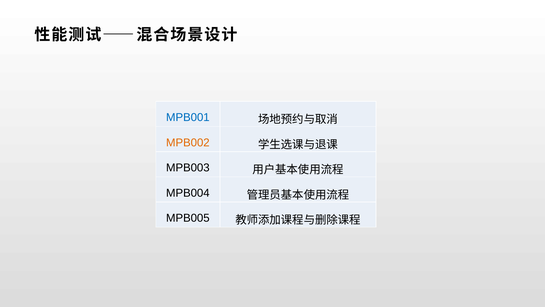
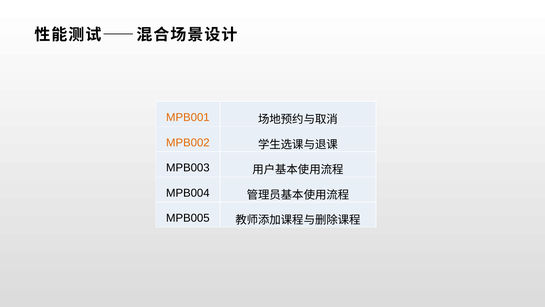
MPB001 colour: blue -> orange
